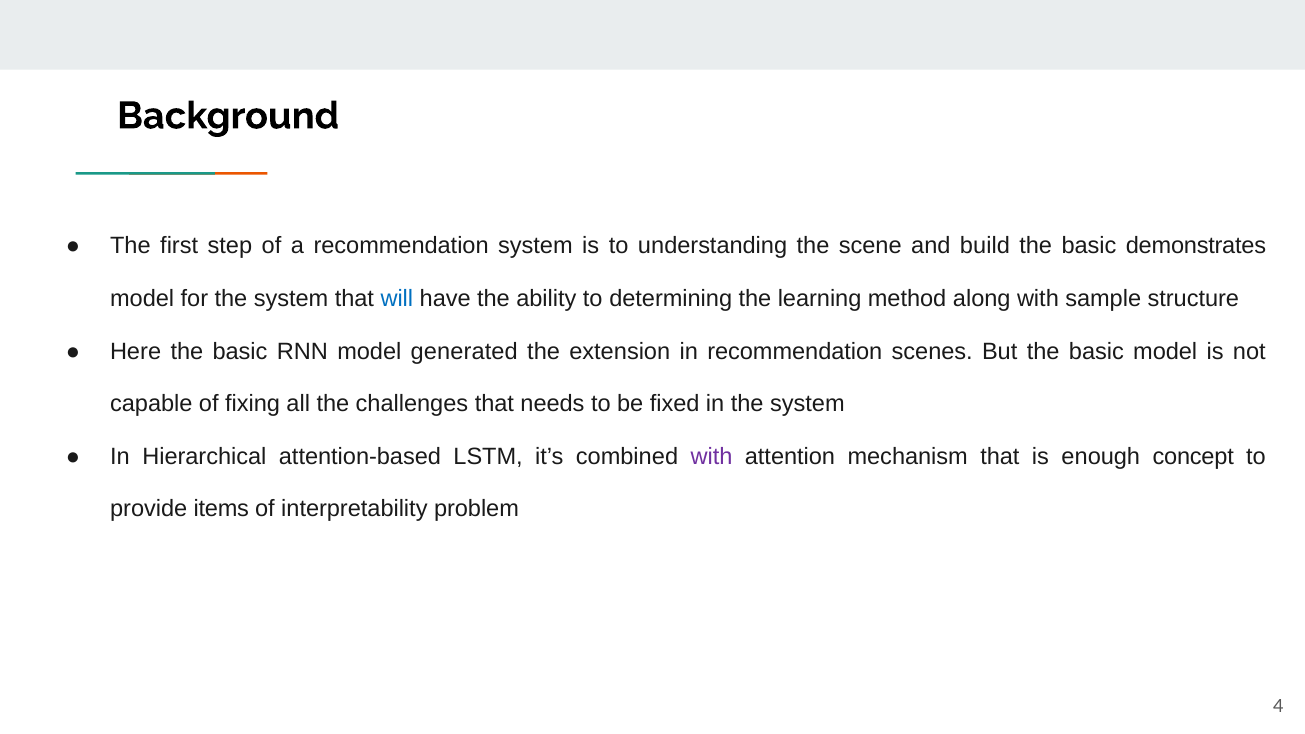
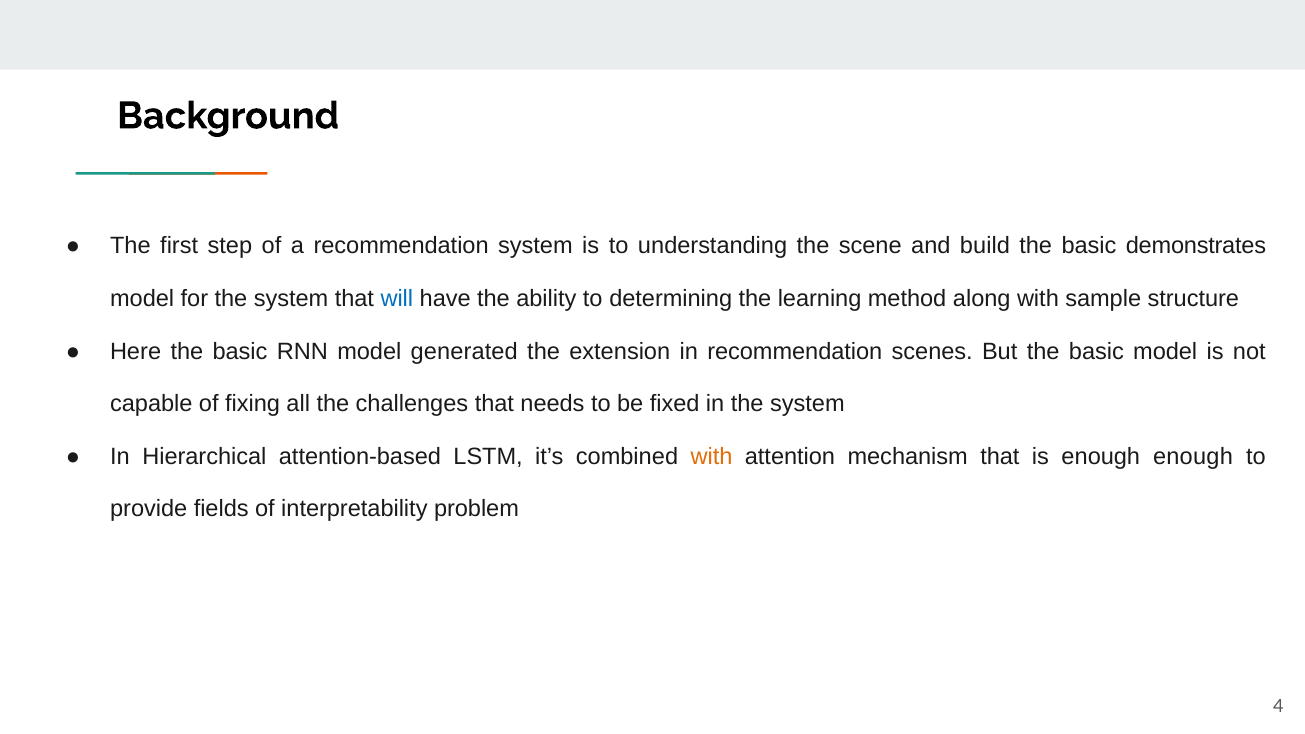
with at (712, 457) colour: purple -> orange
enough concept: concept -> enough
items: items -> fields
